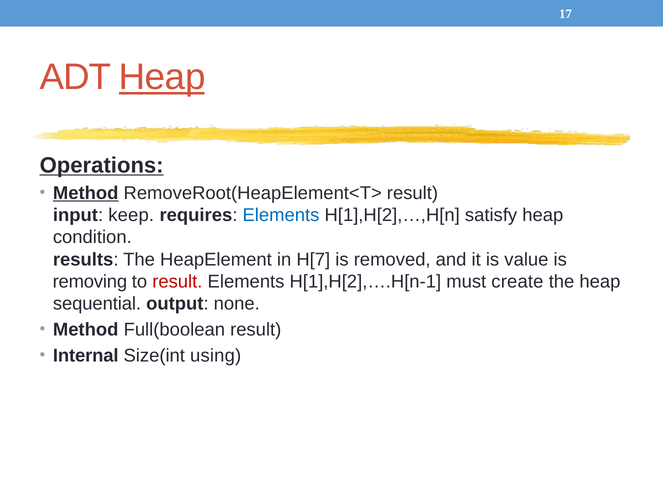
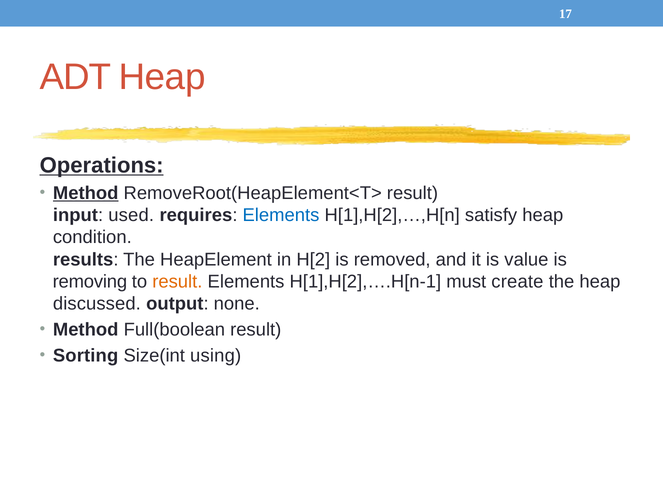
Heap at (162, 77) underline: present -> none
keep: keep -> used
H[7: H[7 -> H[2
result at (177, 281) colour: red -> orange
sequential: sequential -> discussed
Internal: Internal -> Sorting
